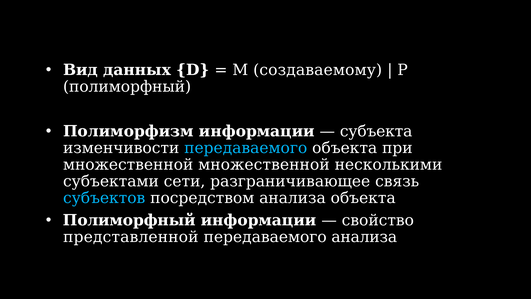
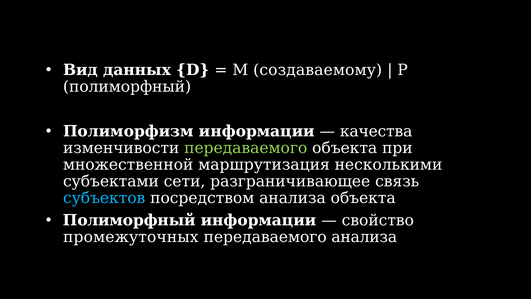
субъекта: субъекта -> качества
передаваемого at (246, 148) colour: light blue -> light green
множественной множественной: множественной -> маршрутизация
представленной: представленной -> промежуточных
